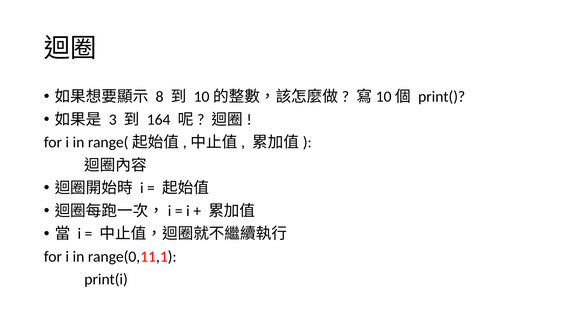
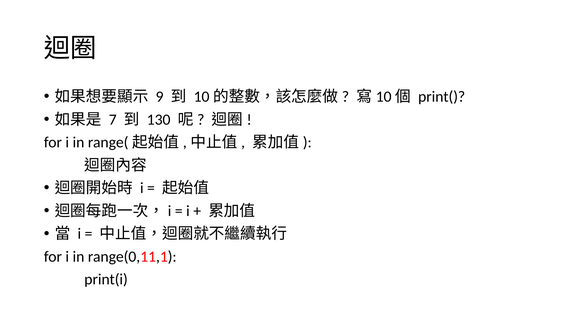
8: 8 -> 9
3: 3 -> 7
164: 164 -> 130
